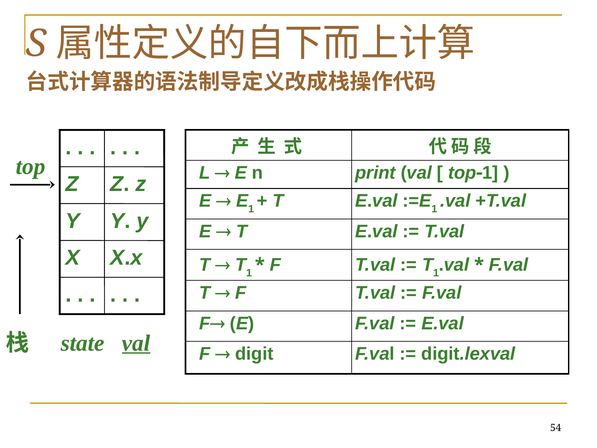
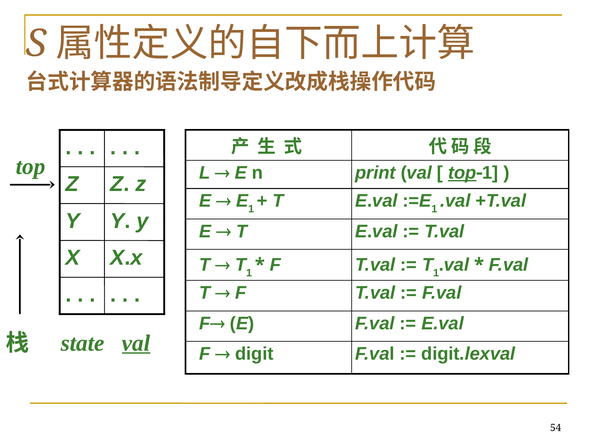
top at (462, 173) underline: none -> present
